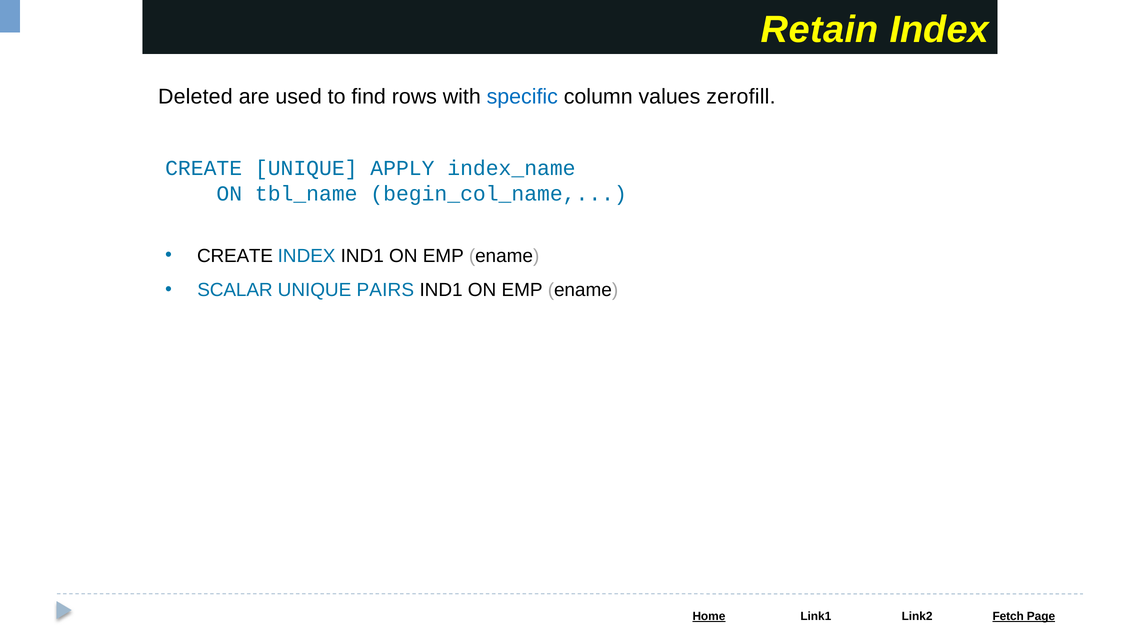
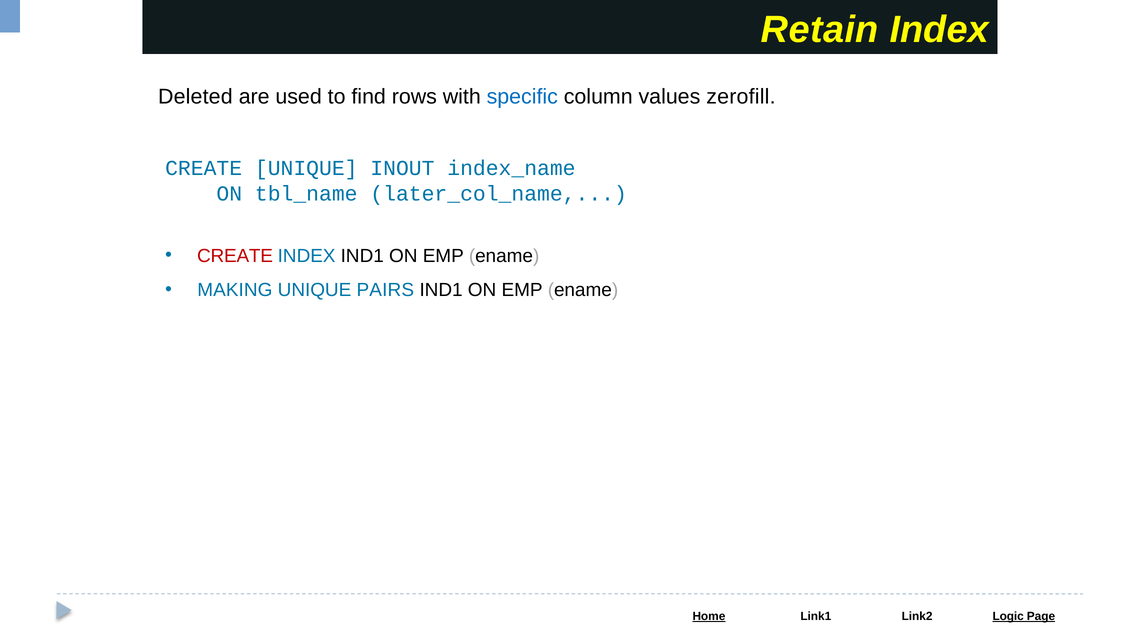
APPLY: APPLY -> INOUT
begin_col_name: begin_col_name -> later_col_name
CREATE at (235, 256) colour: black -> red
SCALAR: SCALAR -> MAKING
Fetch: Fetch -> Logic
